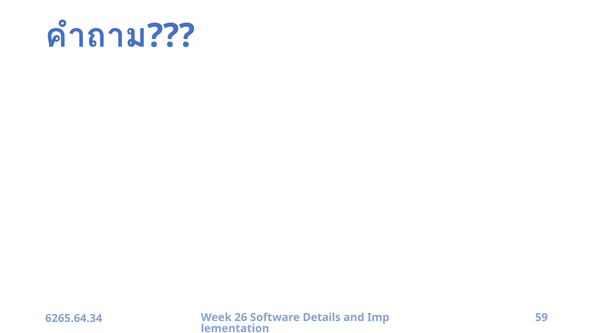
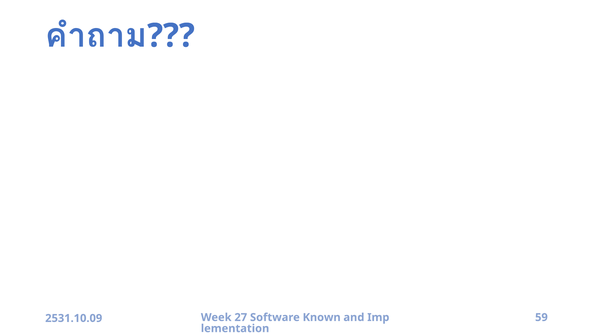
26: 26 -> 27
Details: Details -> Known
6265.64.34: 6265.64.34 -> 2531.10.09
